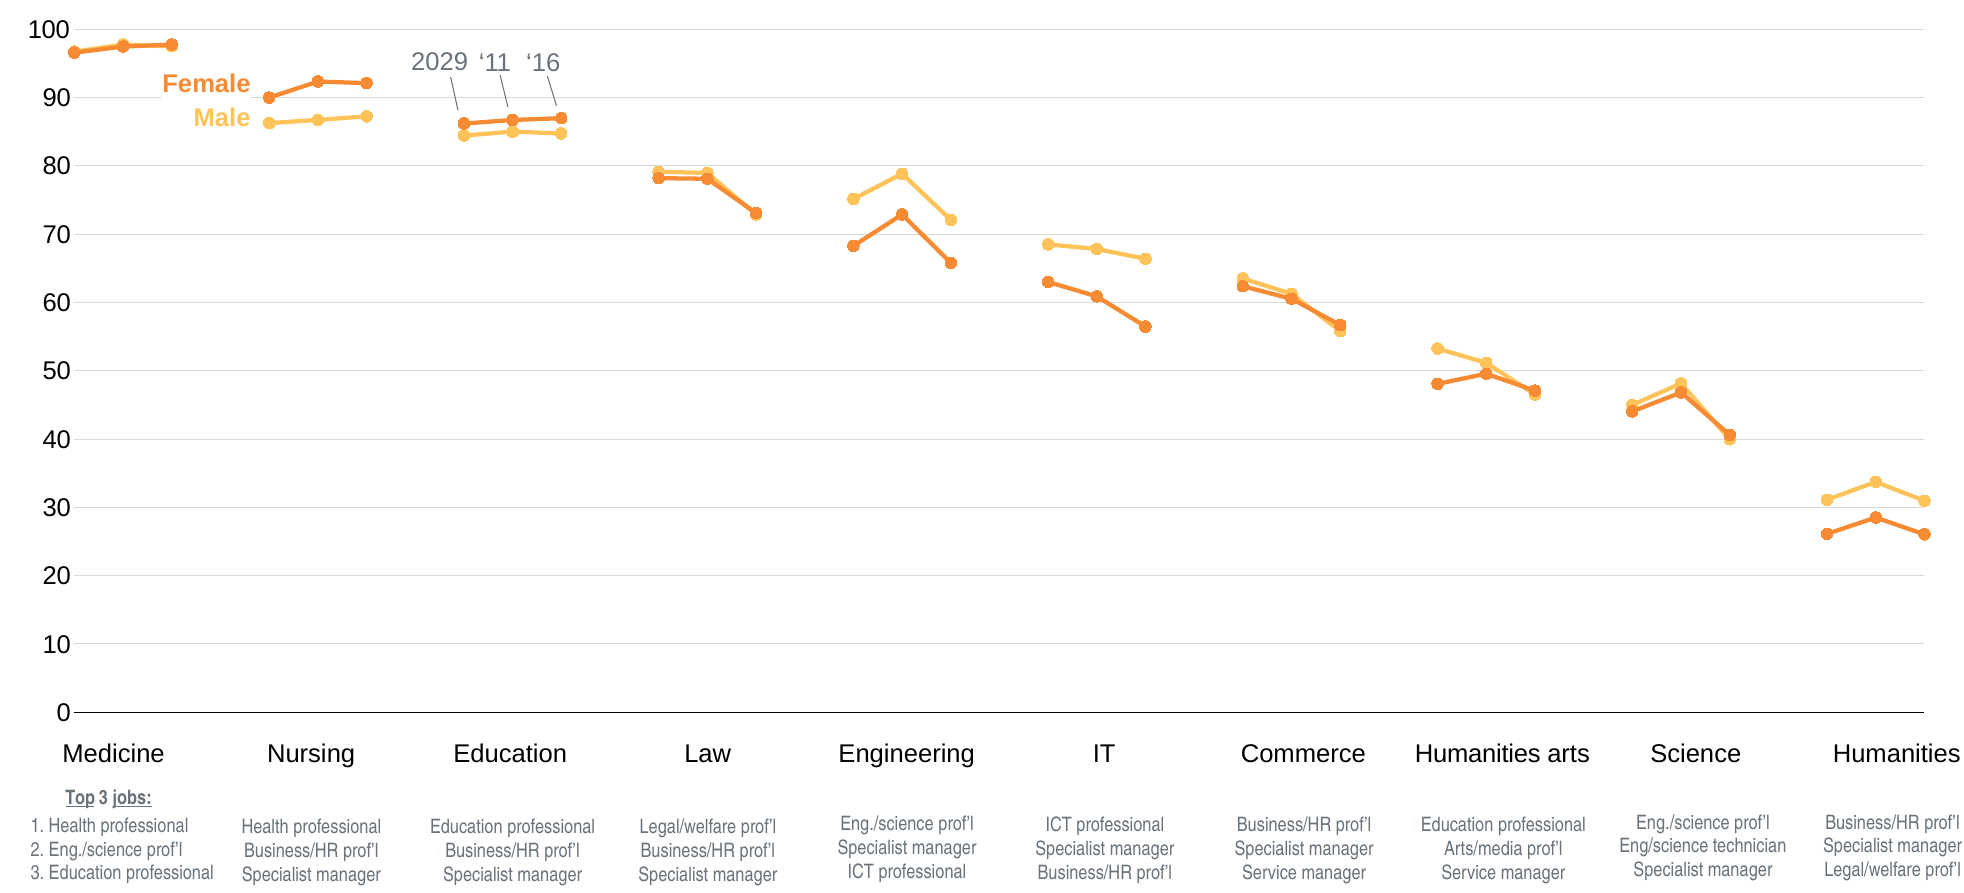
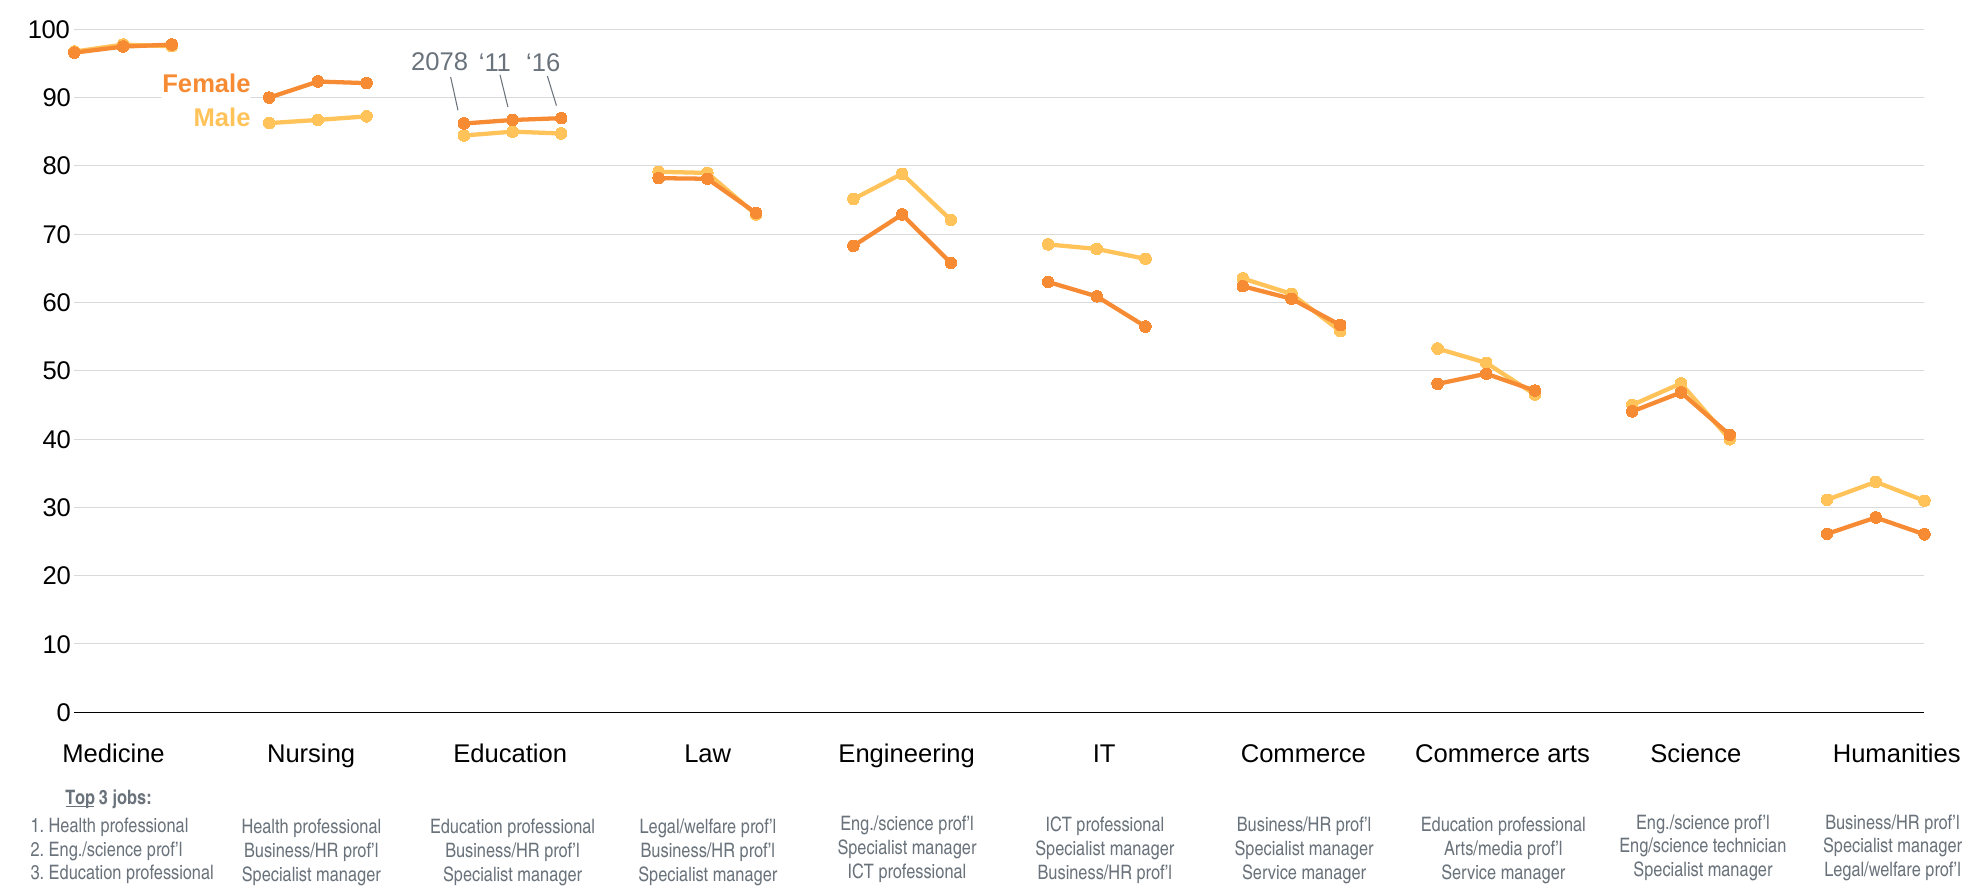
2029: 2029 -> 2078
Commerce Humanities: Humanities -> Commerce
jobs underline: present -> none
